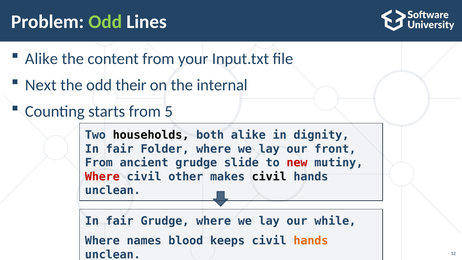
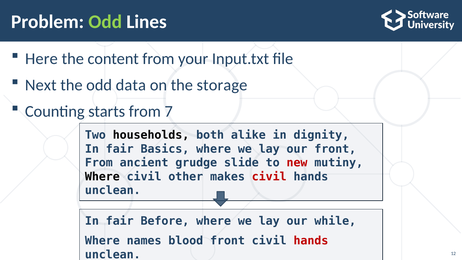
Alike at (41, 59): Alike -> Here
their: their -> data
internal: internal -> storage
5: 5 -> 7
Folder: Folder -> Basics
Where at (102, 177) colour: red -> black
civil at (269, 177) colour: black -> red
fair Grudge: Grudge -> Before
blood keeps: keeps -> front
hands at (311, 241) colour: orange -> red
